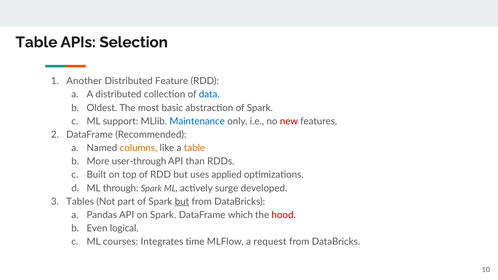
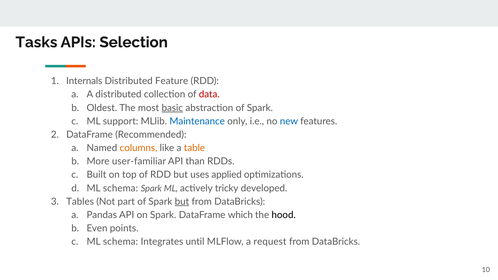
Table at (36, 42): Table -> Tasks
Another: Another -> Internals
data colour: blue -> red
basic underline: none -> present
new colour: red -> blue
user-through: user-through -> user-familiar
through at (121, 188): through -> schema
surge: surge -> tricky
hood colour: red -> black
logical: logical -> points
courses at (121, 242): courses -> schema
time: time -> until
